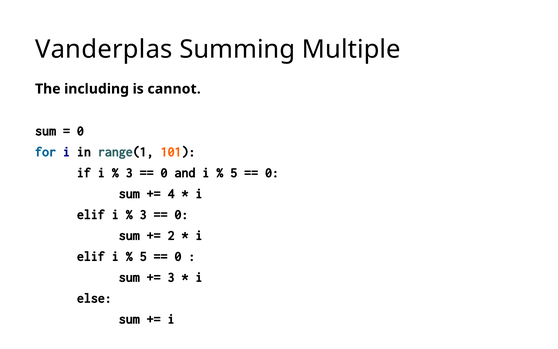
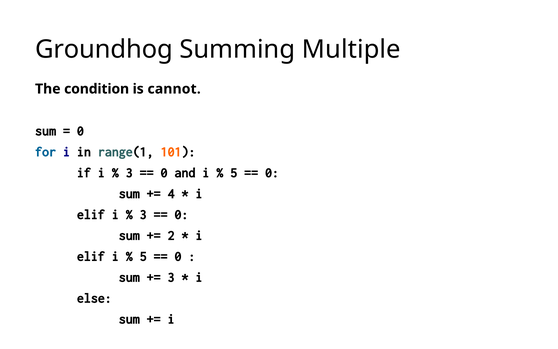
Vanderplas: Vanderplas -> Groundhog
including: including -> condition
